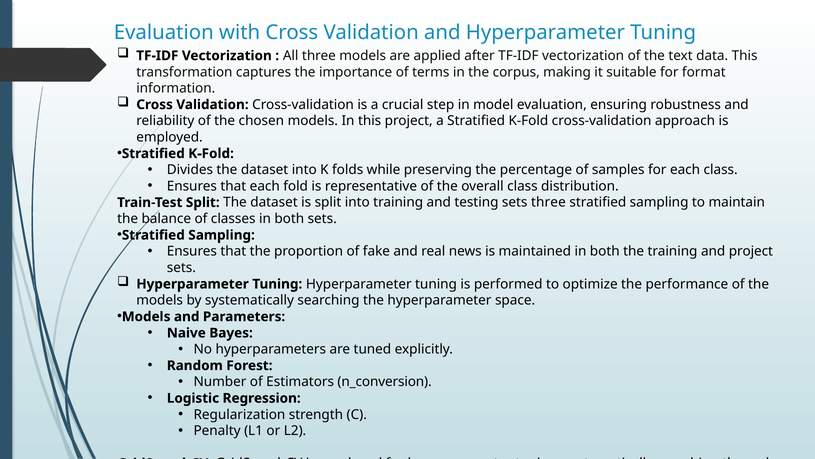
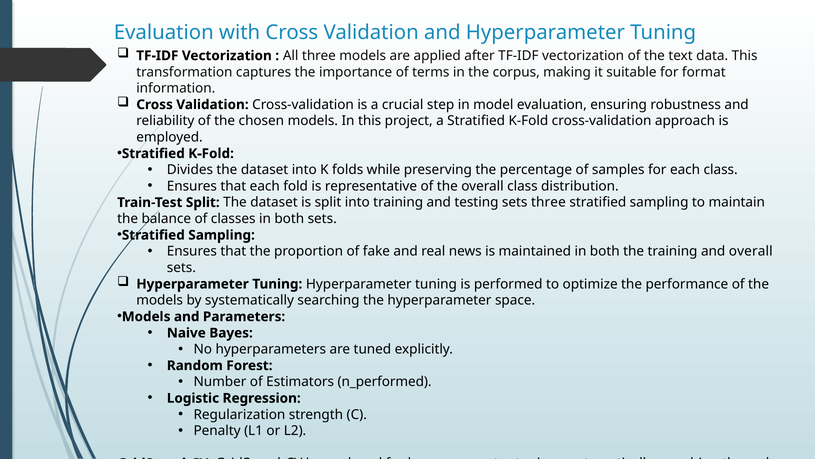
and project: project -> overall
n_conversion: n_conversion -> n_performed
